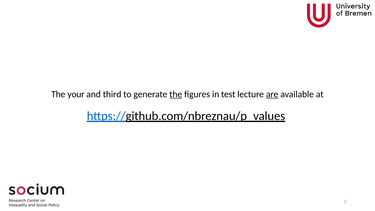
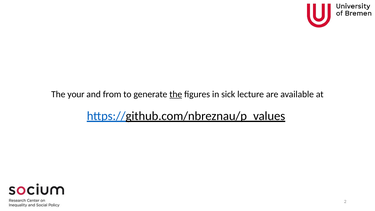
third: third -> from
test: test -> sick
are underline: present -> none
